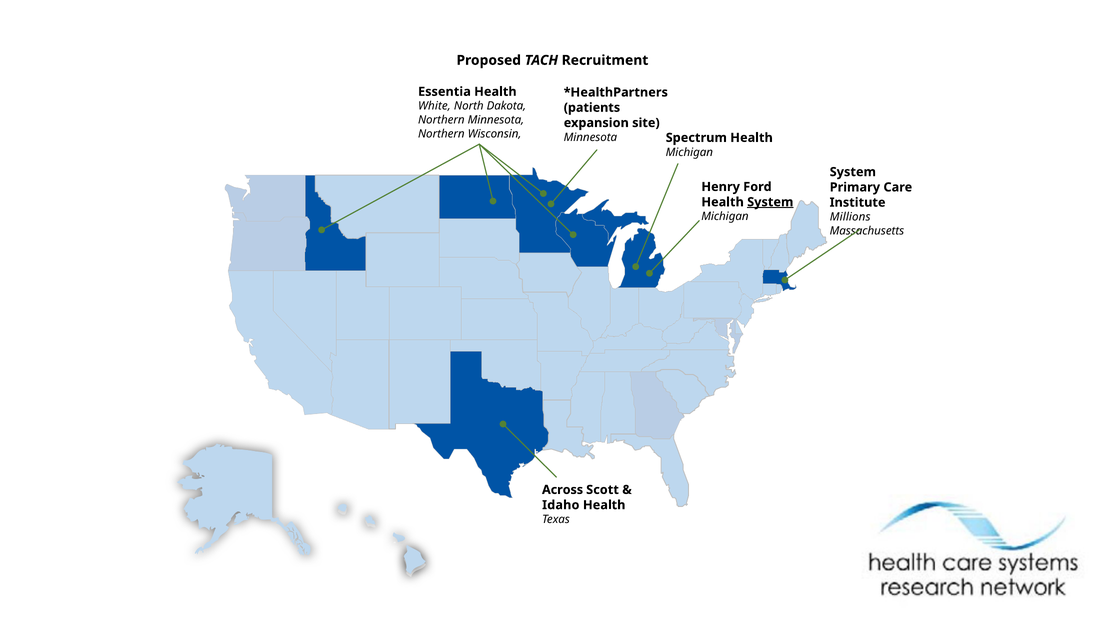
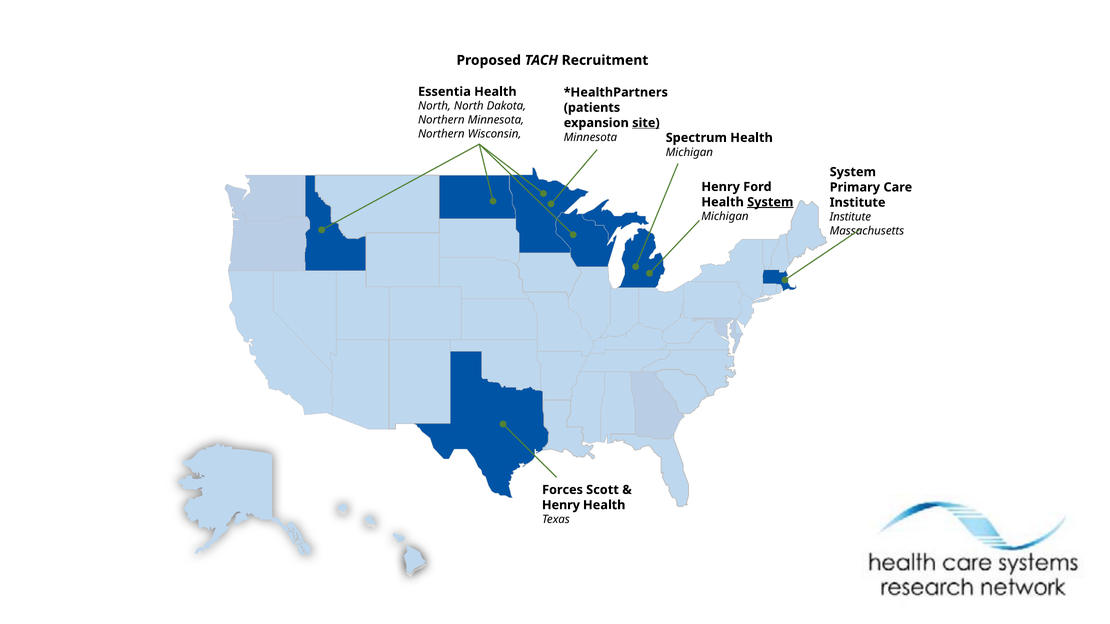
White at (434, 106): White -> North
site underline: none -> present
Millions at (850, 217): Millions -> Institute
Across: Across -> Forces
Idaho at (561, 505): Idaho -> Henry
